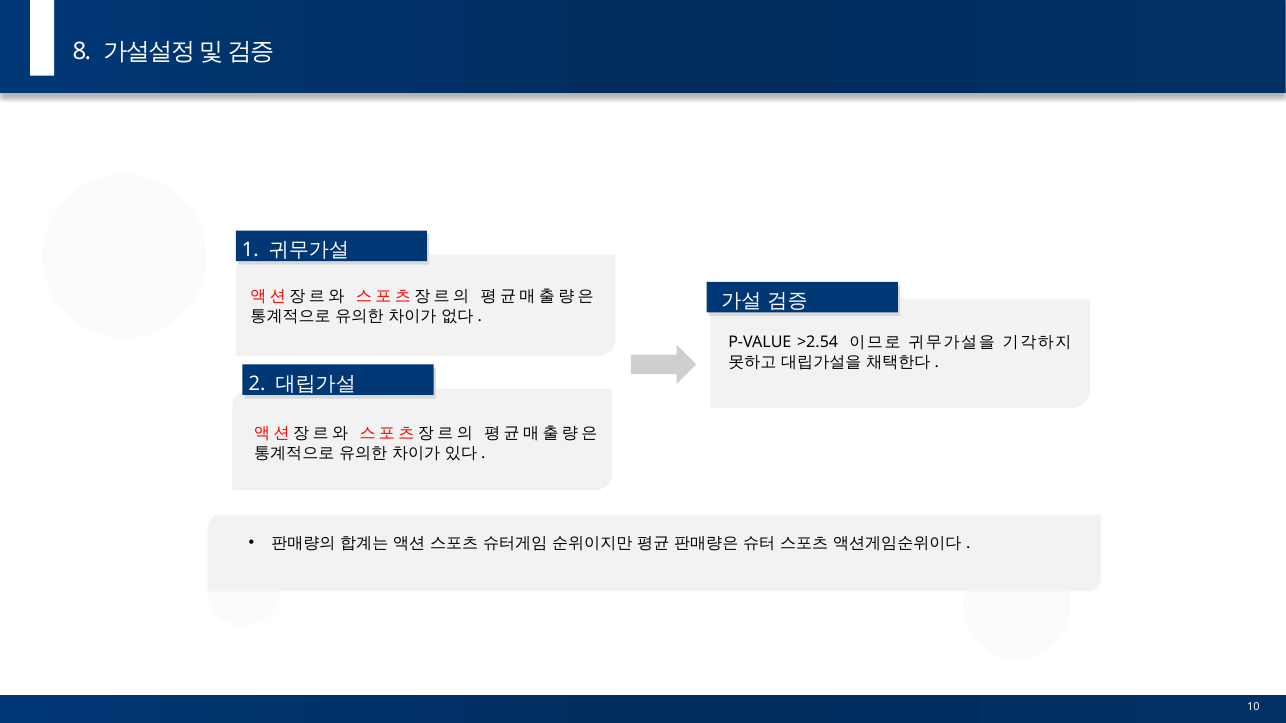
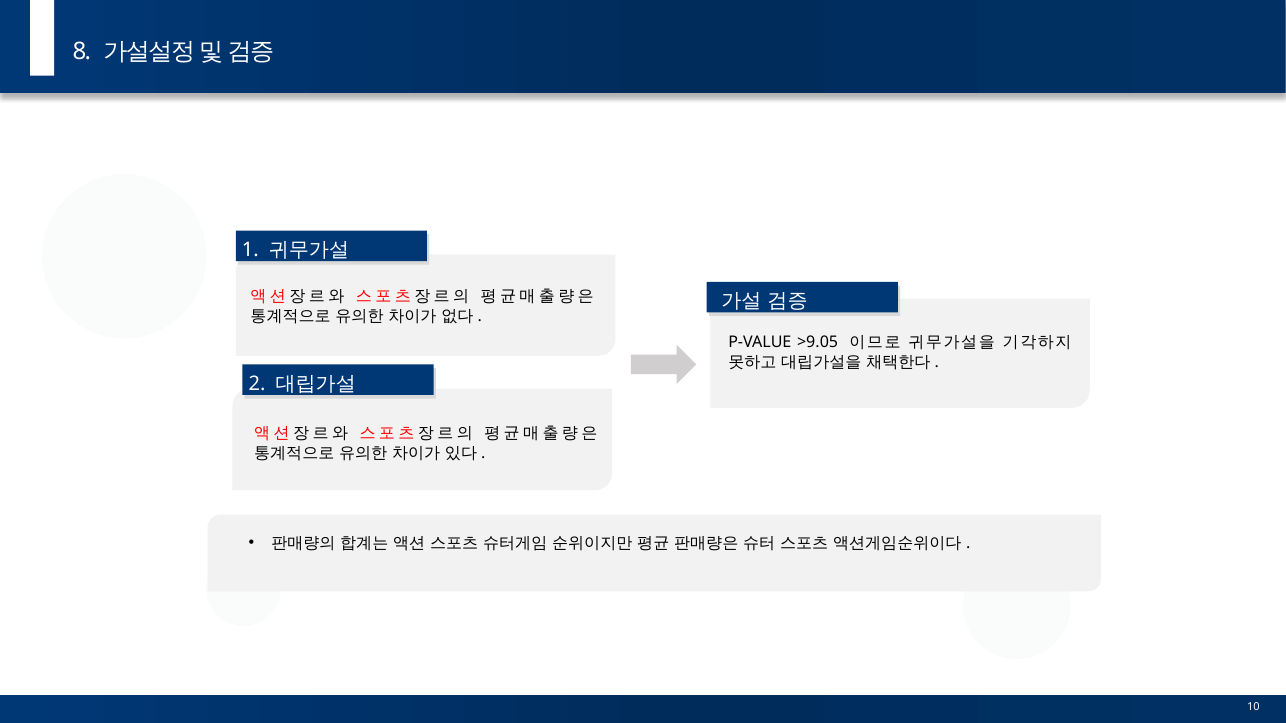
>2.54: >2.54 -> >9.05
